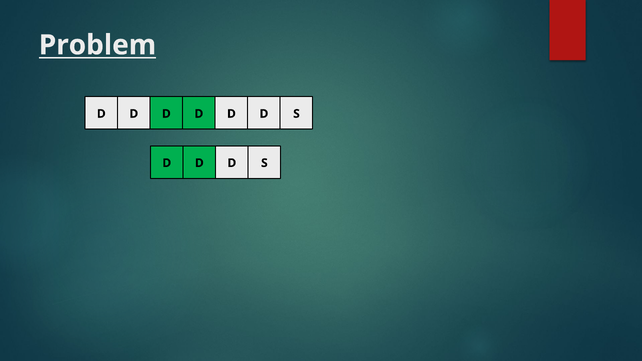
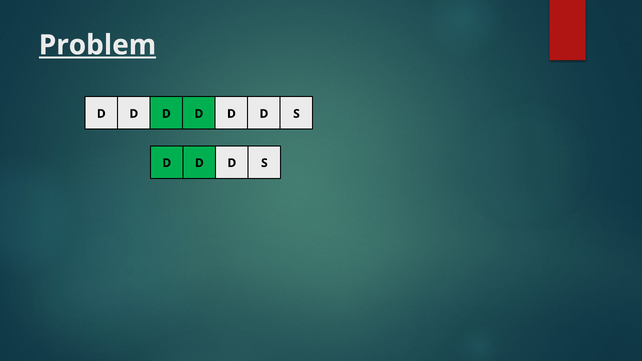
Problem underline: none -> present
